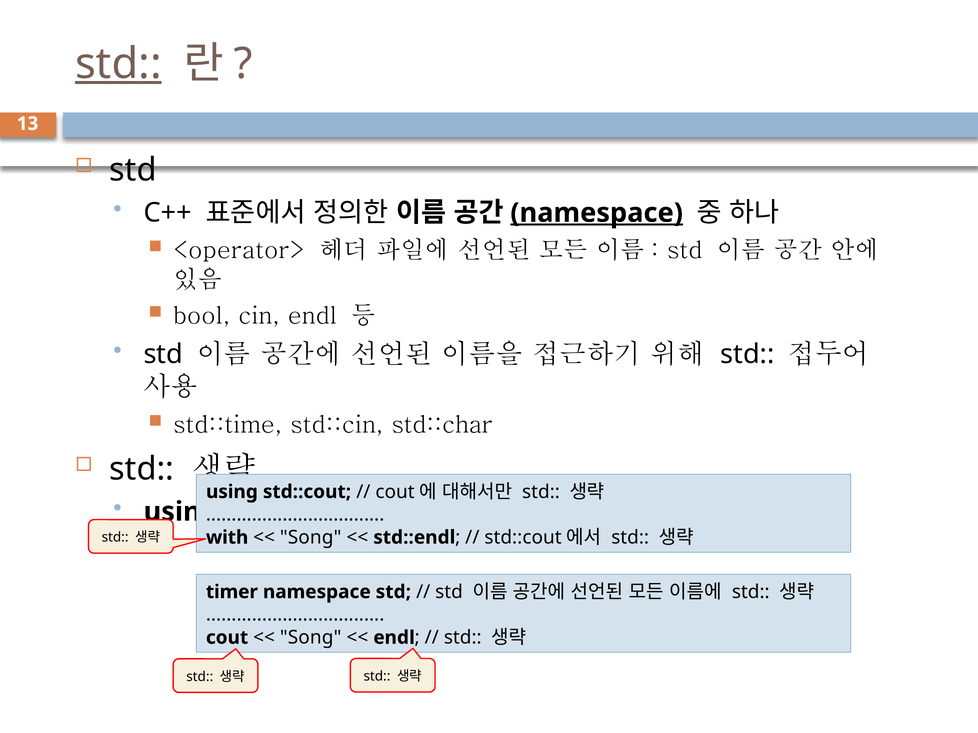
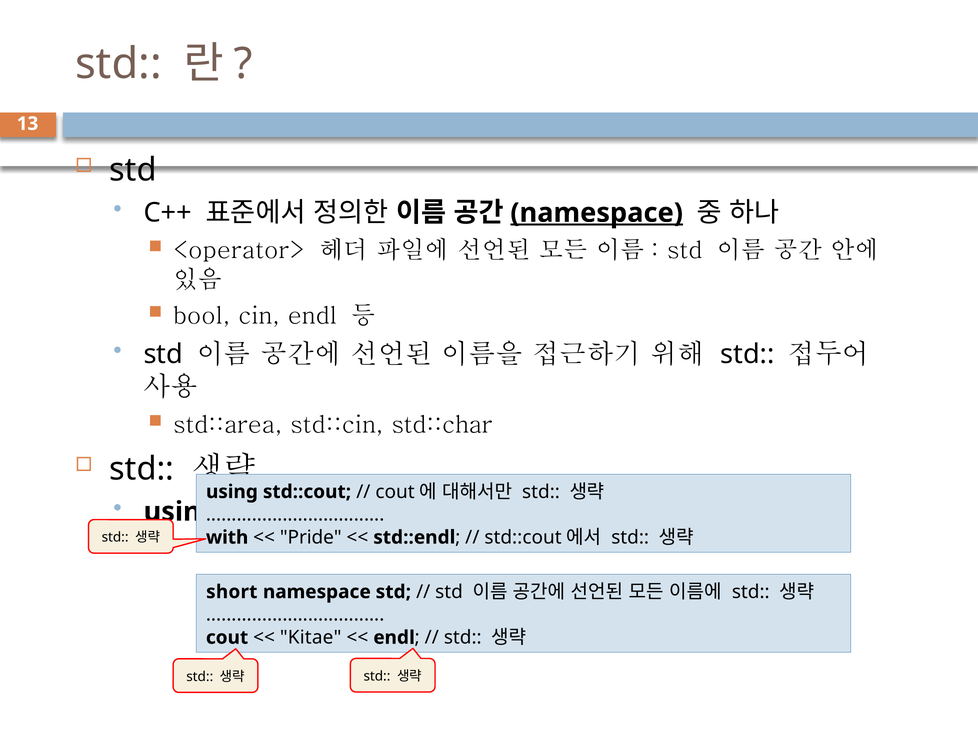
std at (118, 64) underline: present -> none
std::time: std::time -> std::area
Song at (311, 538): Song -> Pride
timer: timer -> short
Song at (311, 638): Song -> Kitae
